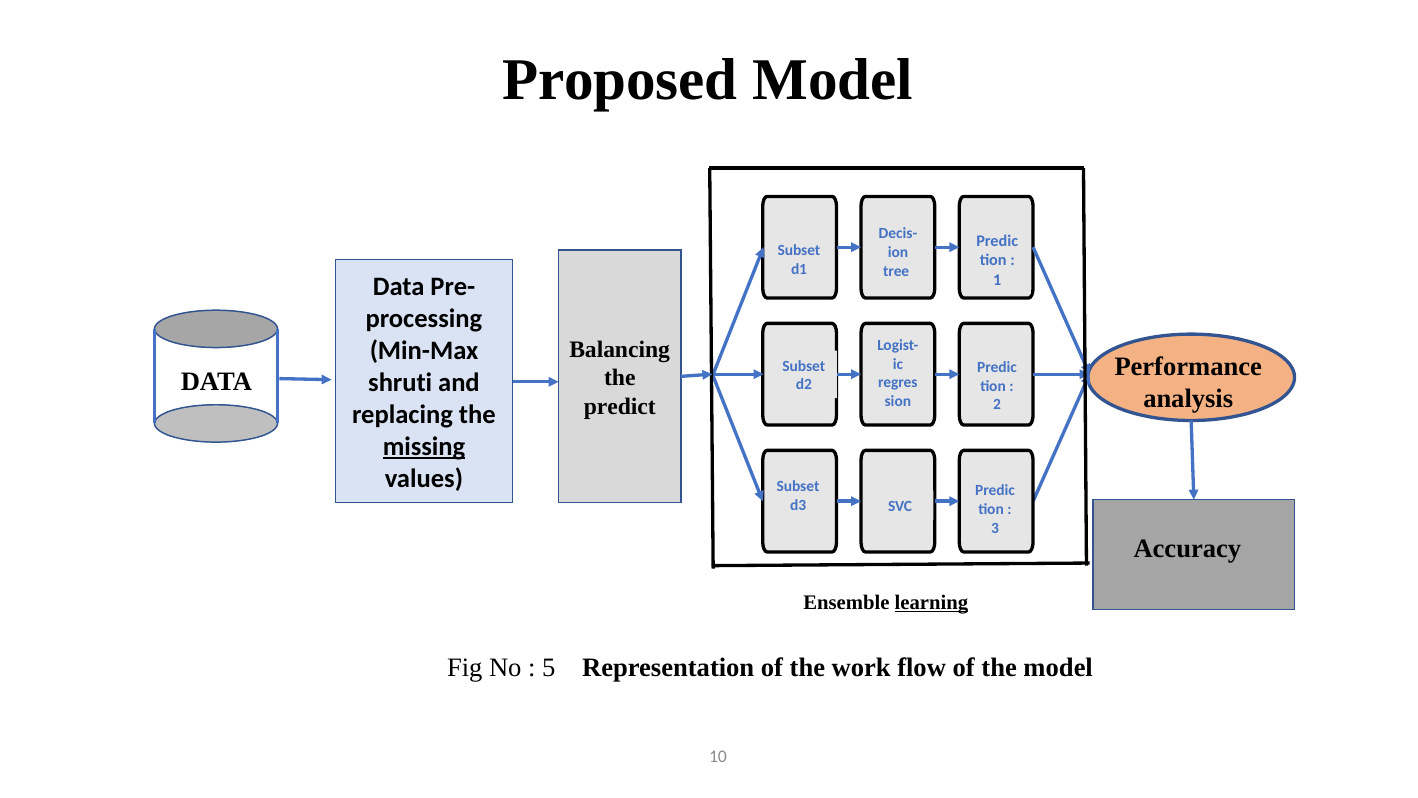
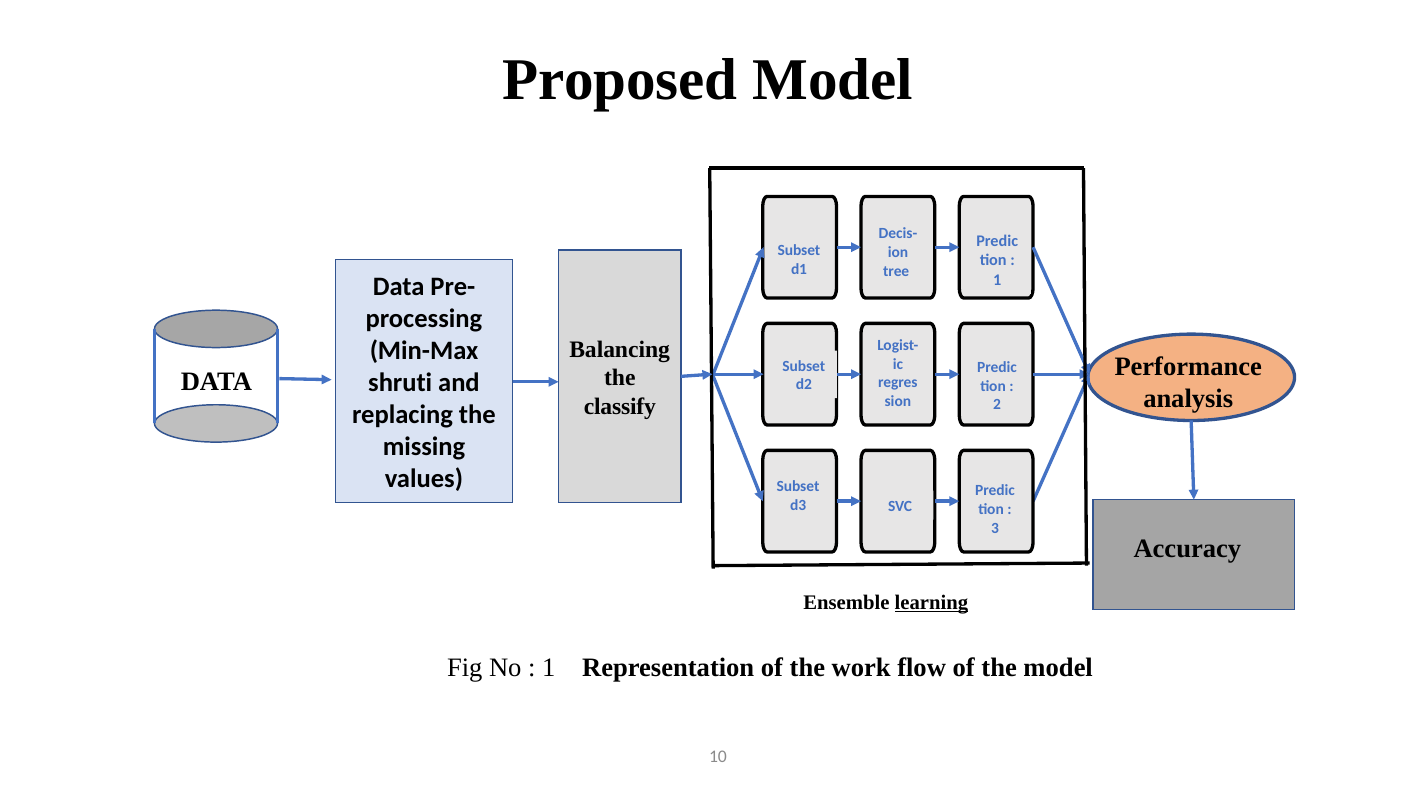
predict: predict -> classify
missing underline: present -> none
5 at (549, 668): 5 -> 1
